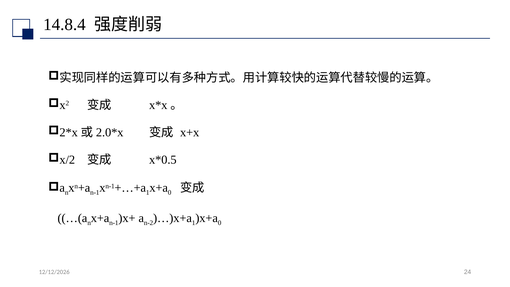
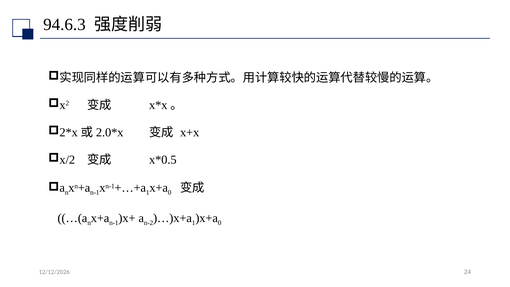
14.8.4: 14.8.4 -> 94.6.3
